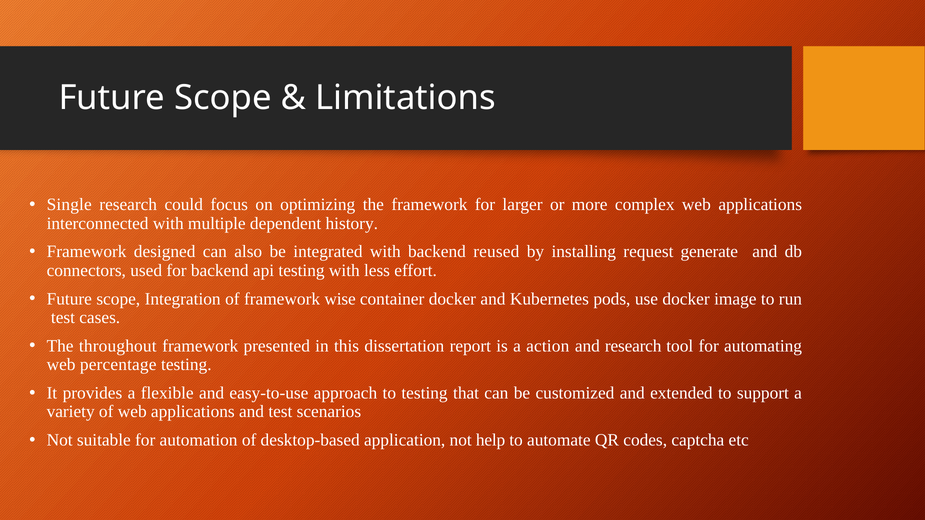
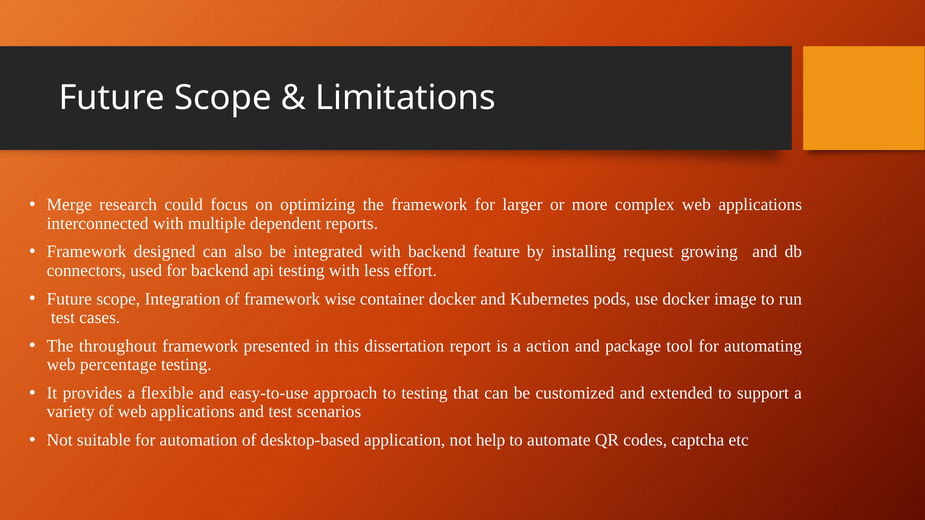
Single: Single -> Merge
history: history -> reports
reused: reused -> feature
generate: generate -> growing
and research: research -> package
